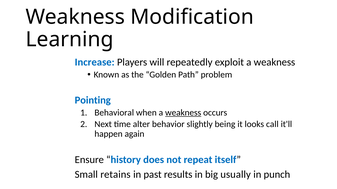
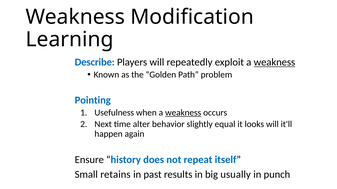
Increase: Increase -> Describe
weakness at (274, 62) underline: none -> present
Behavioral: Behavioral -> Usefulness
being: being -> equal
looks call: call -> will
